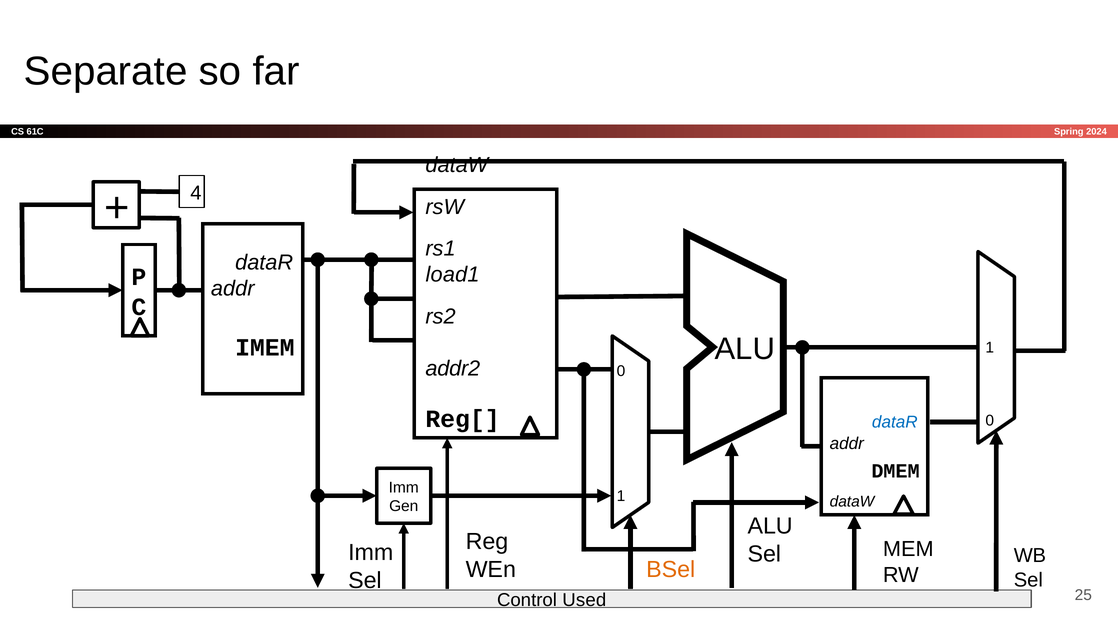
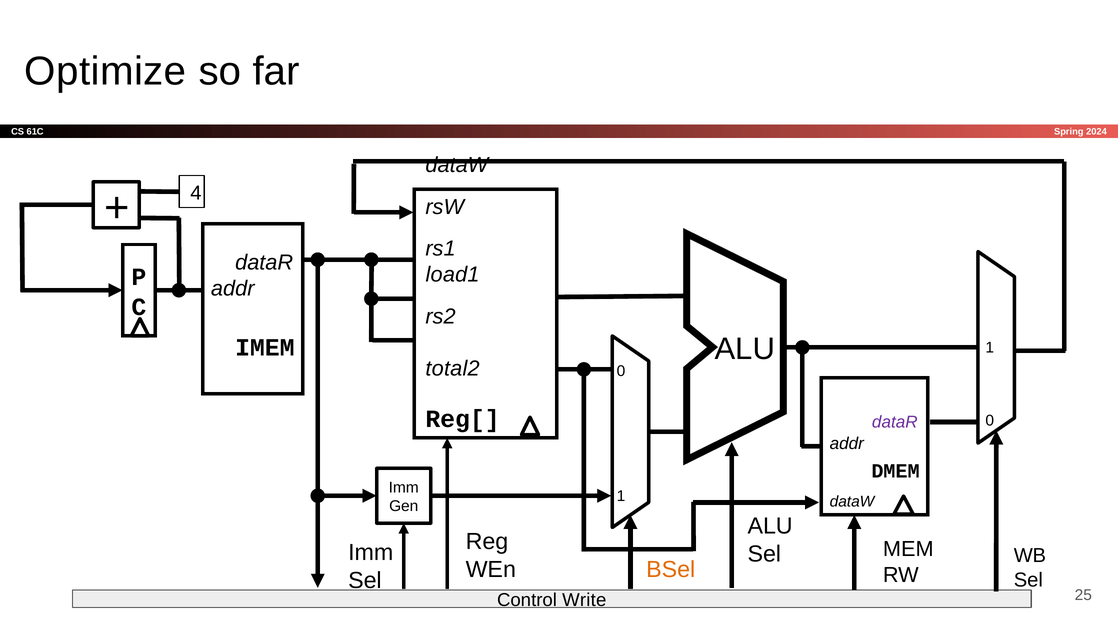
Separate: Separate -> Optimize
addr2: addr2 -> total2
dataR at (895, 422) colour: blue -> purple
Used: Used -> Write
